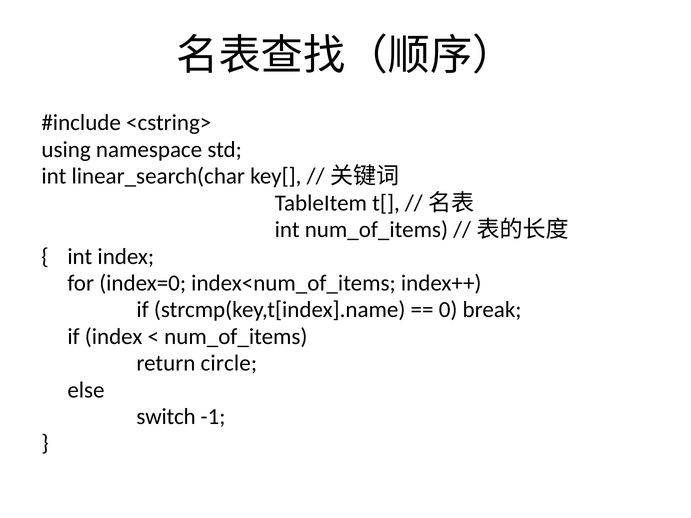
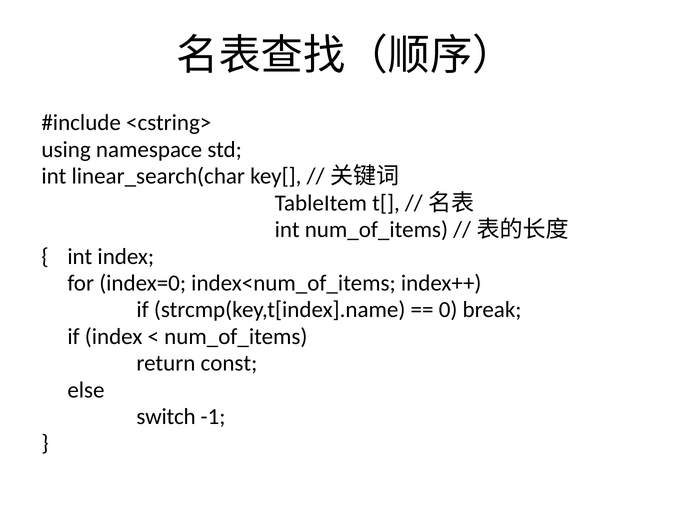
circle: circle -> const
